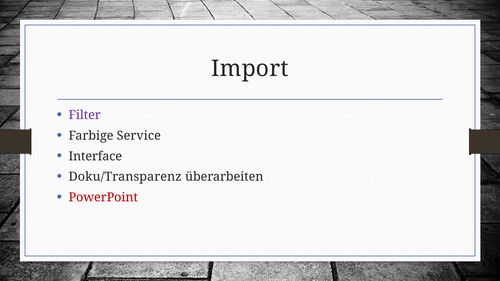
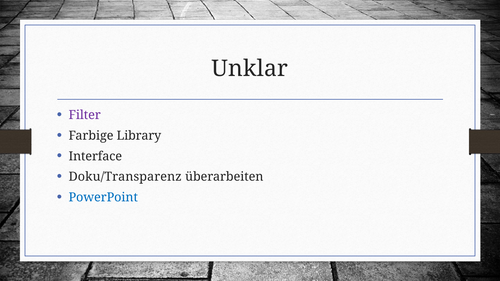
Import: Import -> Unklar
Service: Service -> Library
PowerPoint colour: red -> blue
